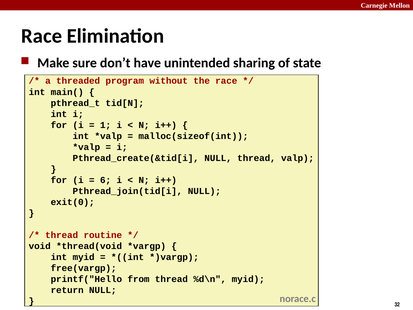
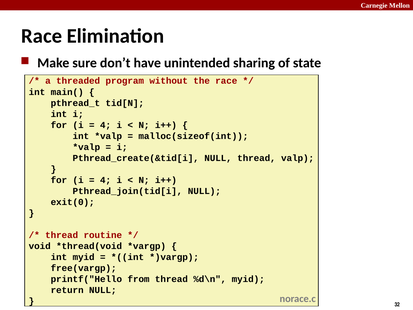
1 at (106, 125): 1 -> 4
6 at (106, 180): 6 -> 4
